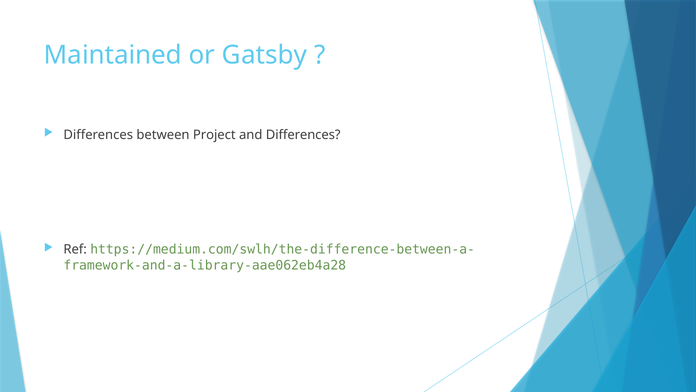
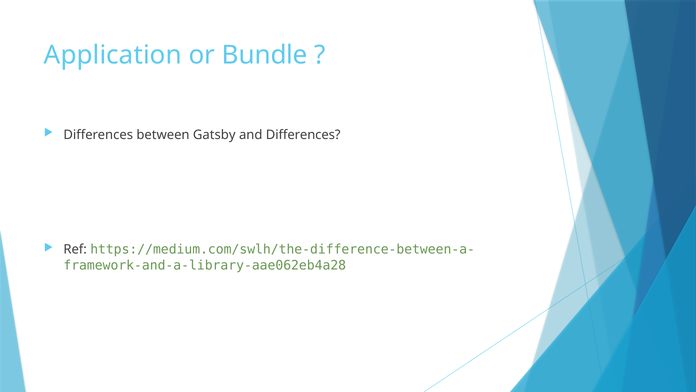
Maintained: Maintained -> Application
Gatsby: Gatsby -> Bundle
Project: Project -> Gatsby
